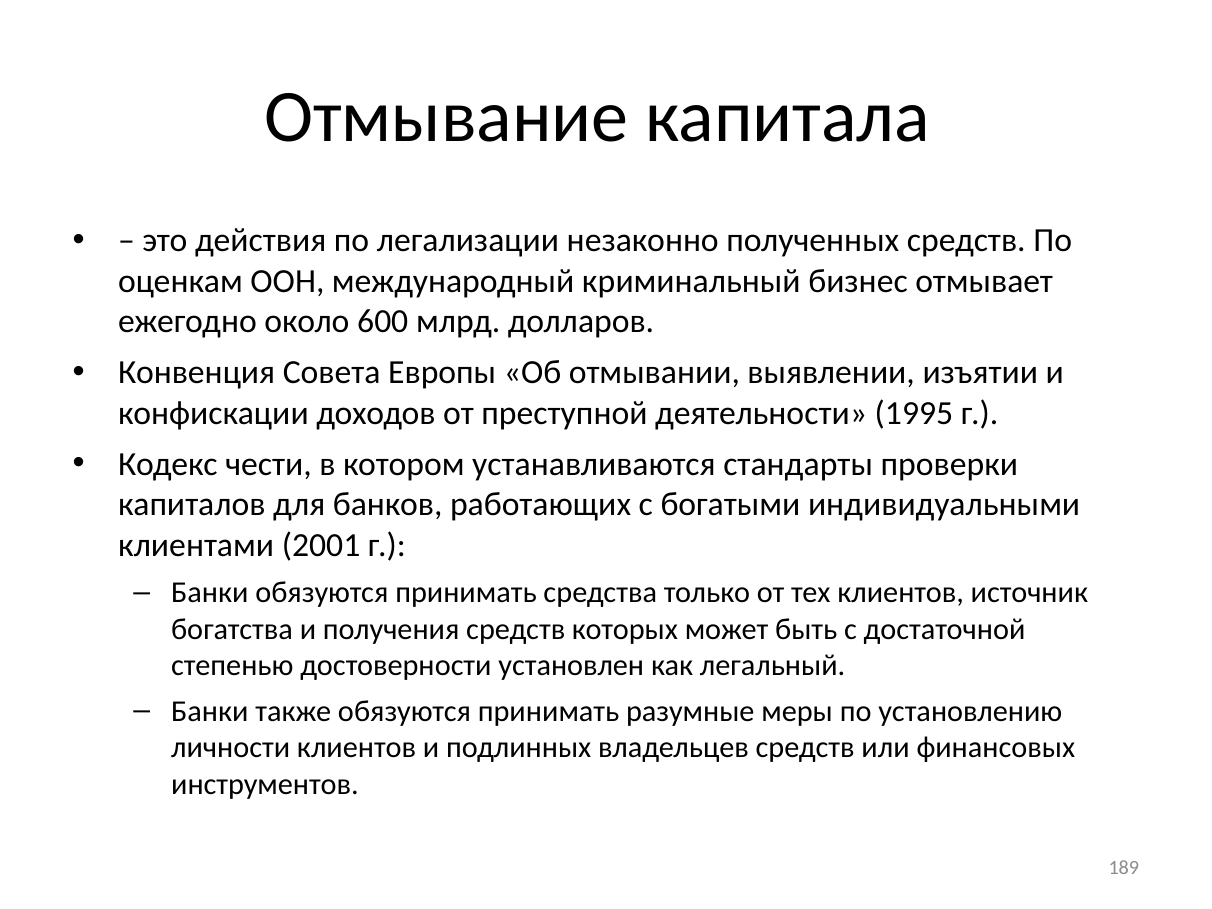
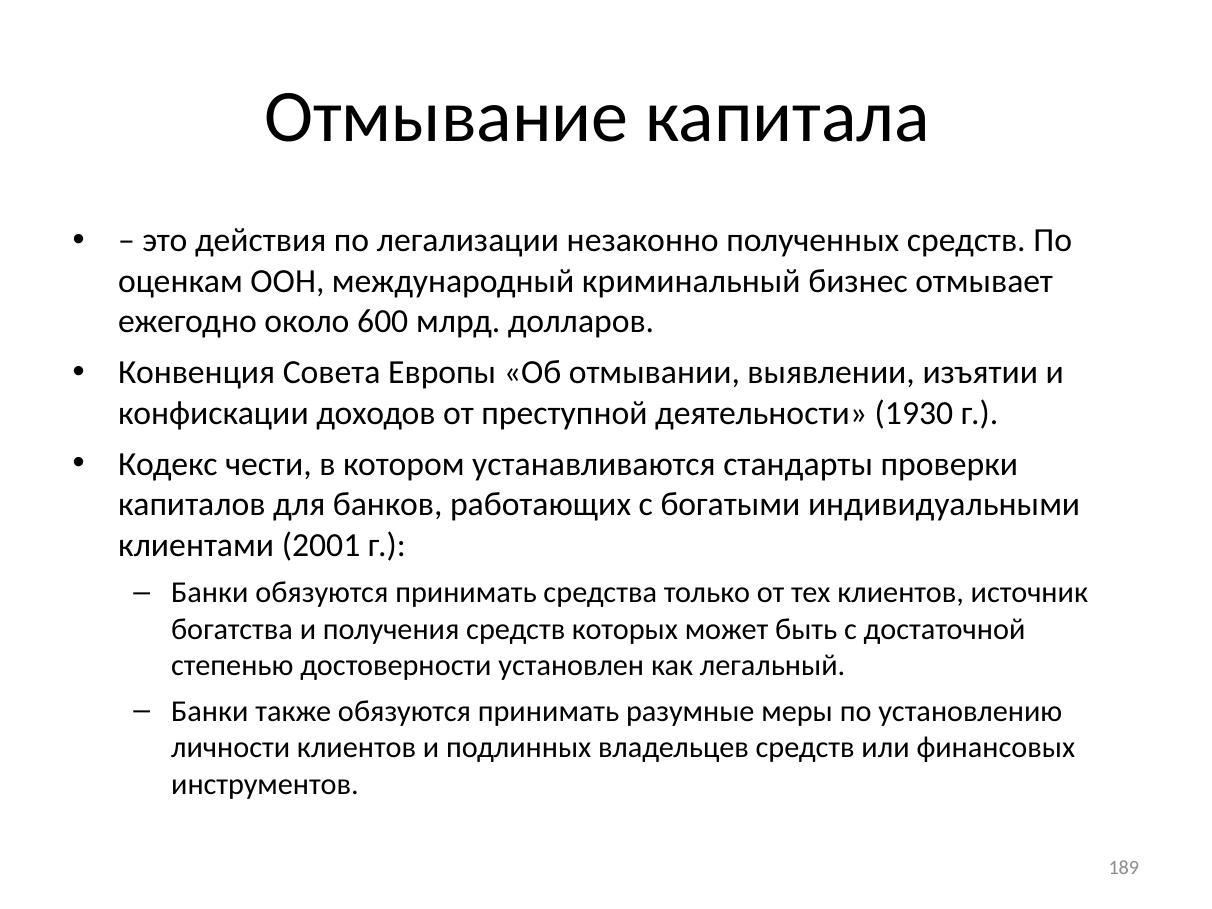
1995: 1995 -> 1930
